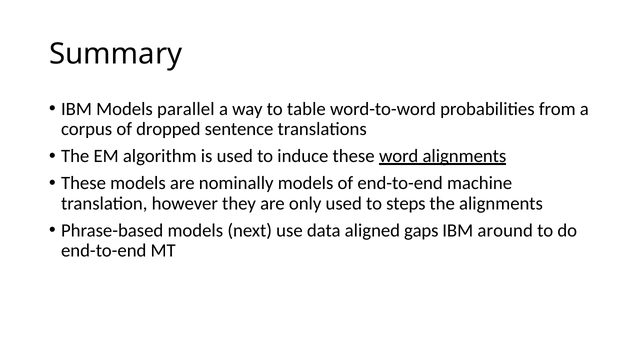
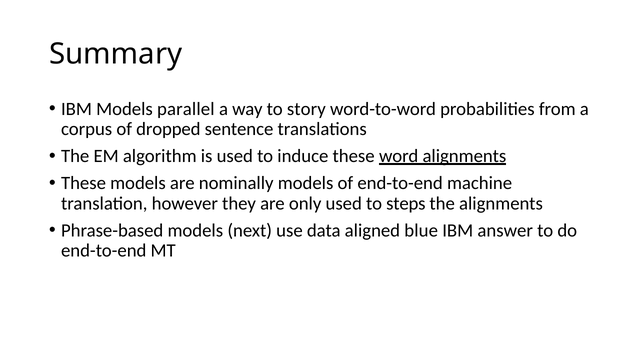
table: table -> story
gaps: gaps -> blue
around: around -> answer
